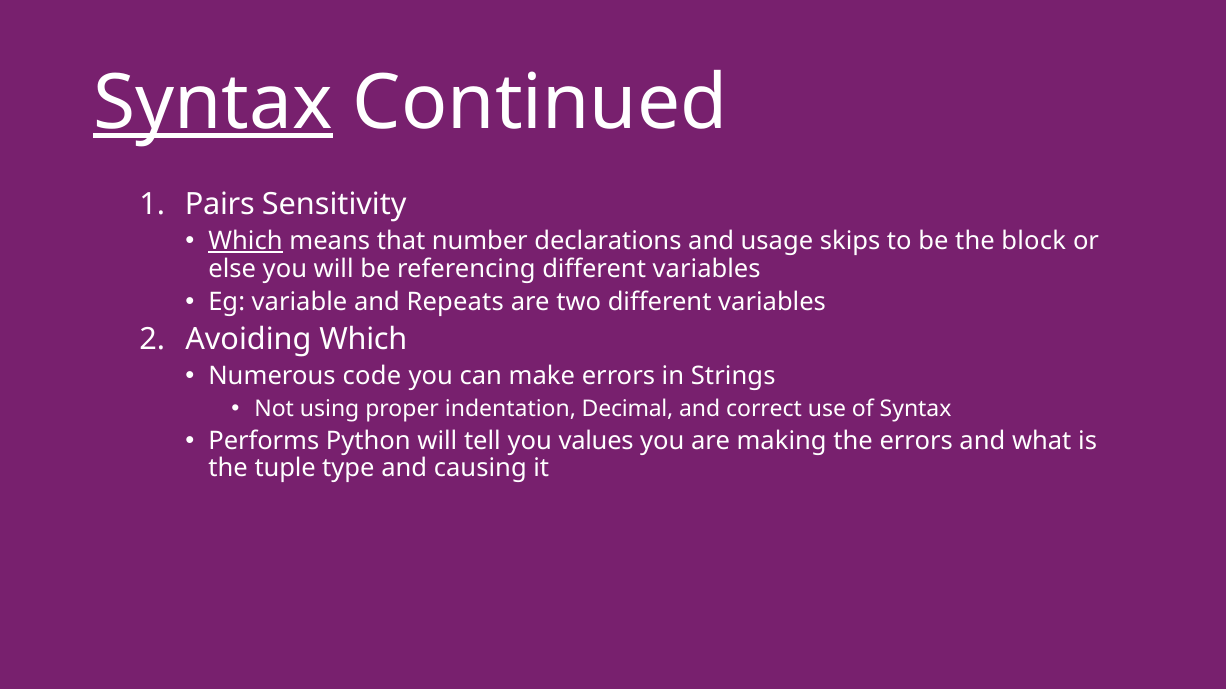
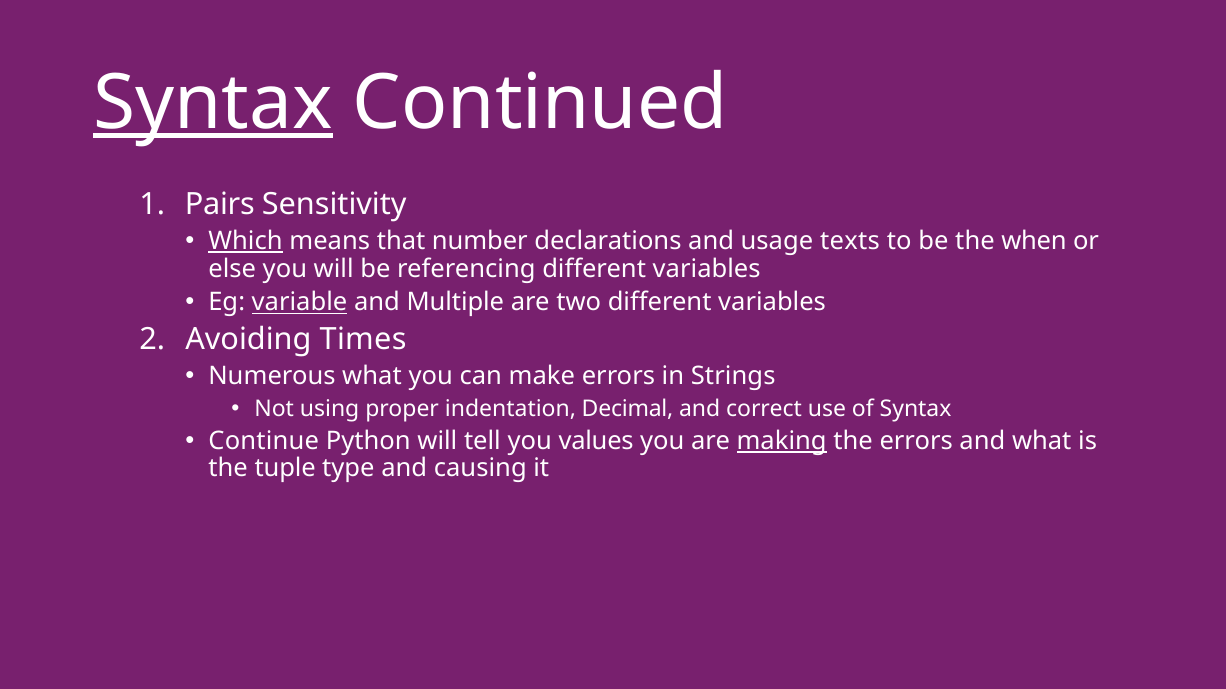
skips: skips -> texts
block: block -> when
variable underline: none -> present
Repeats: Repeats -> Multiple
Avoiding Which: Which -> Times
Numerous code: code -> what
Performs: Performs -> Continue
making underline: none -> present
